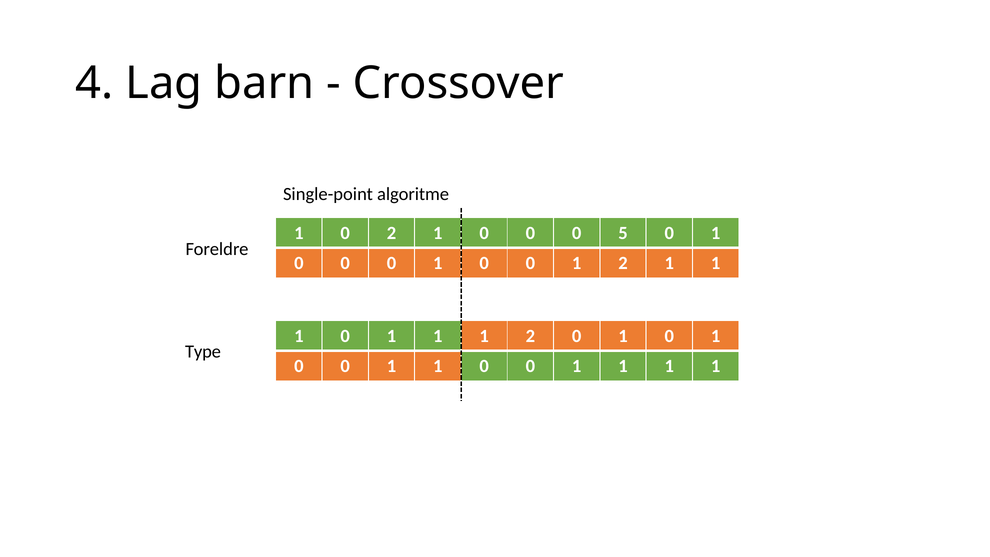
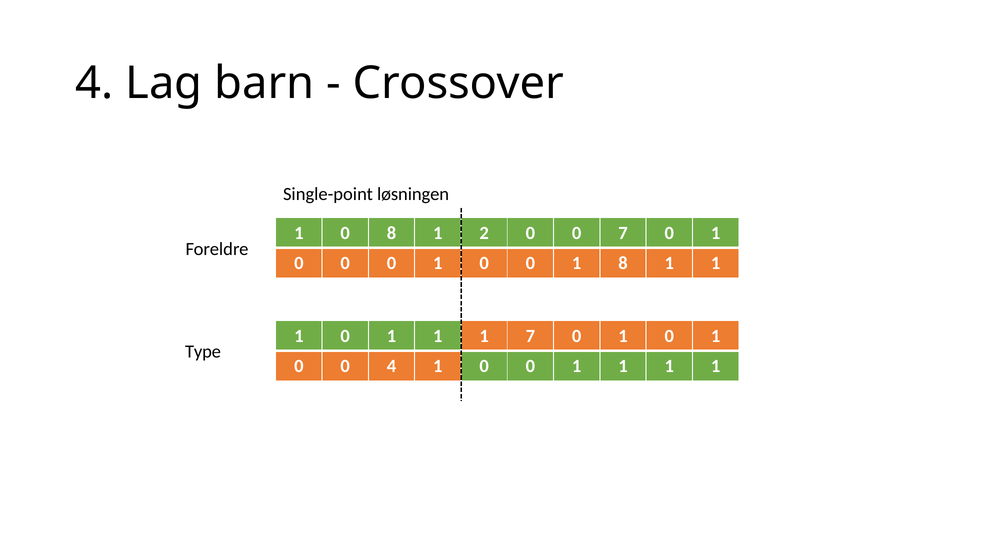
algoritme: algoritme -> løsningen
0 2: 2 -> 8
0 at (484, 233): 0 -> 2
0 5: 5 -> 7
0 1 2: 2 -> 8
1 1 2: 2 -> 7
1 at (391, 366): 1 -> 4
